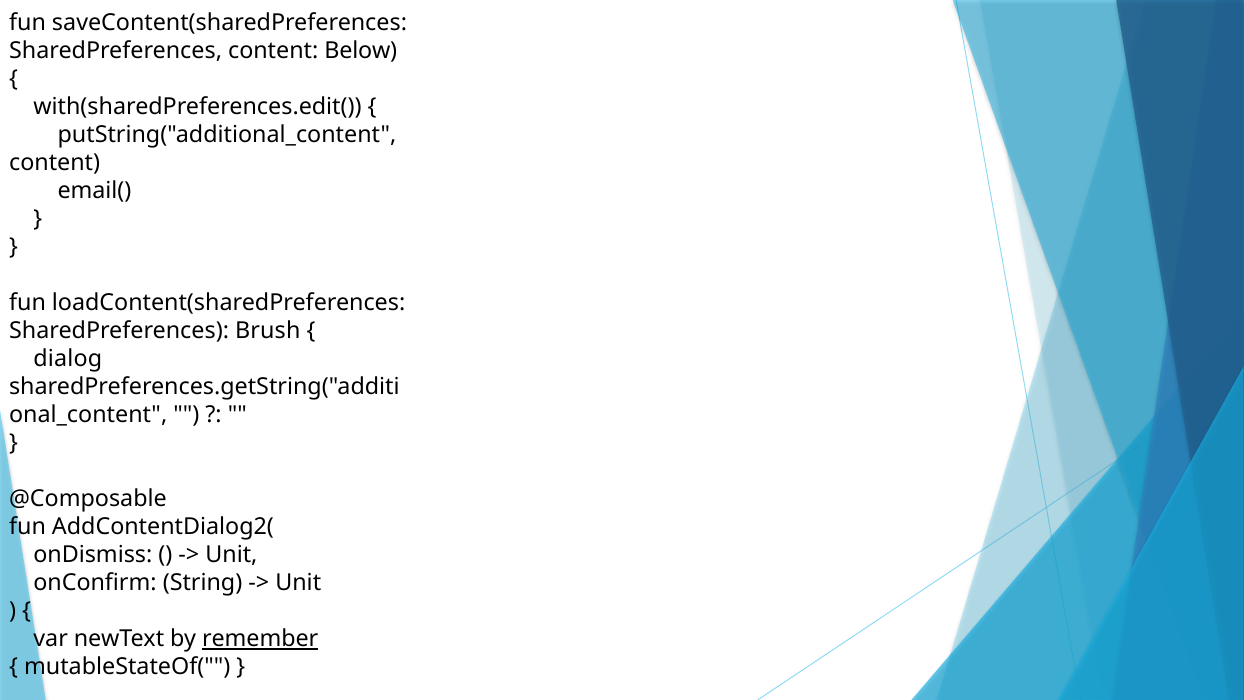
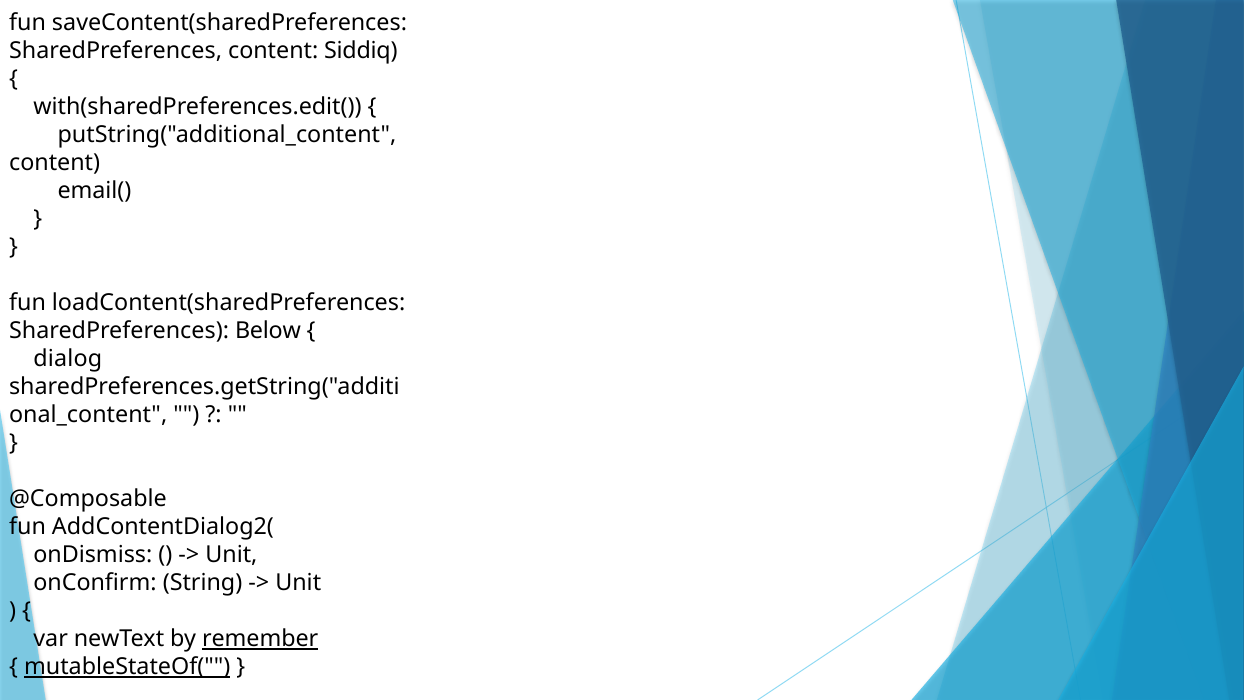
Below: Below -> Siddiq
Brush: Brush -> Below
mutableStateOf( underline: none -> present
